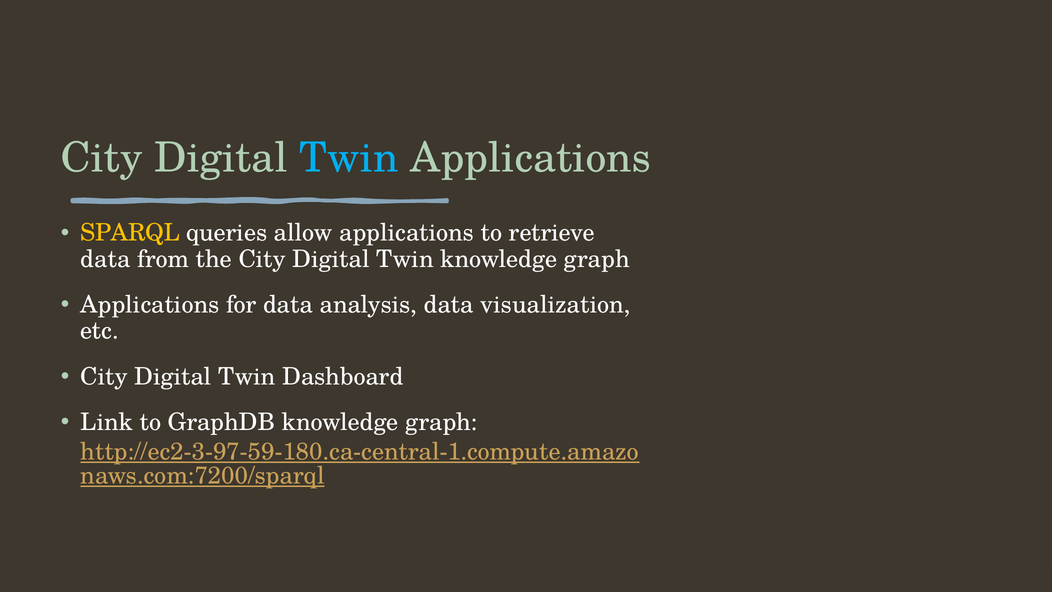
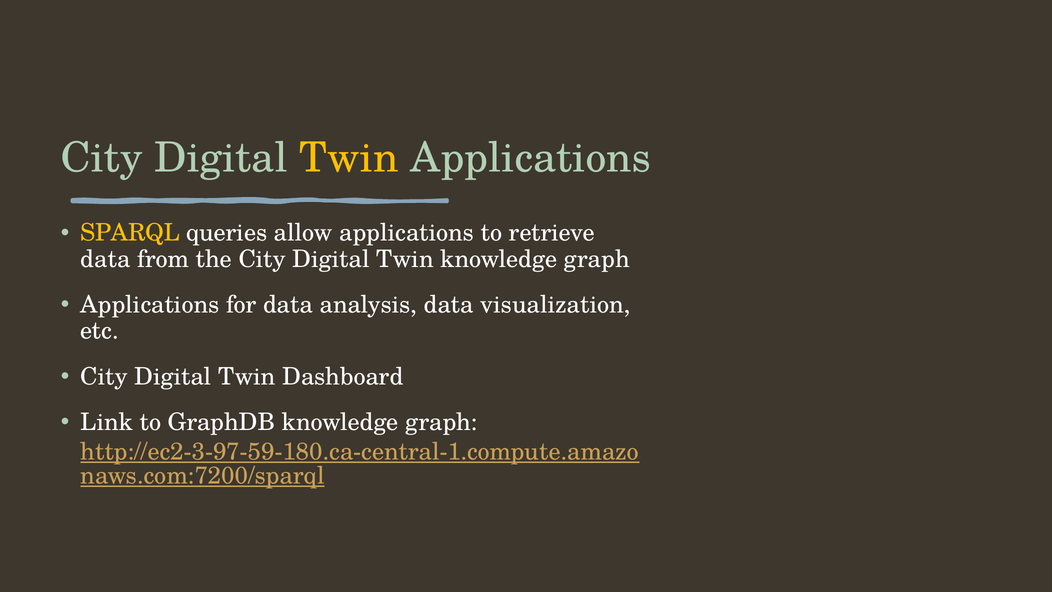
Twin at (349, 158) colour: light blue -> yellow
